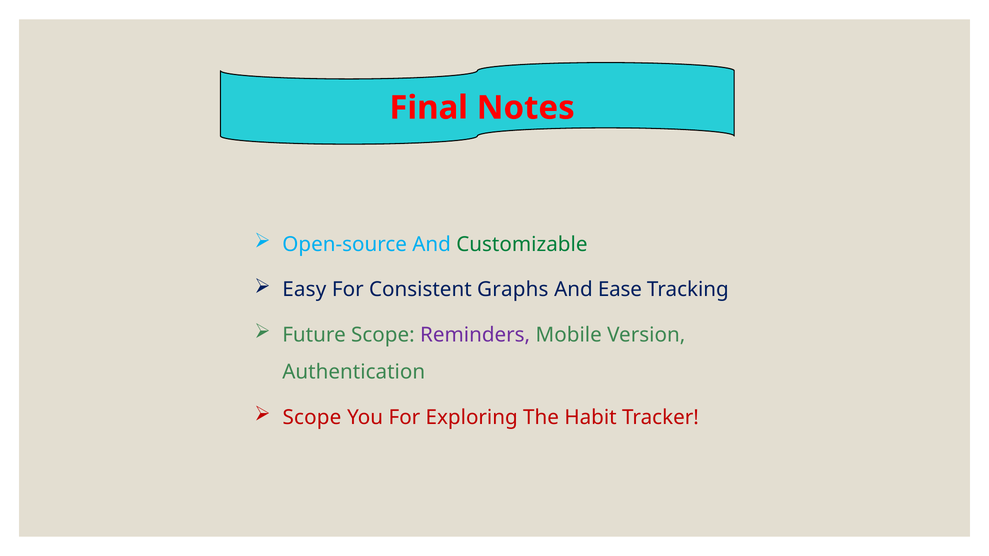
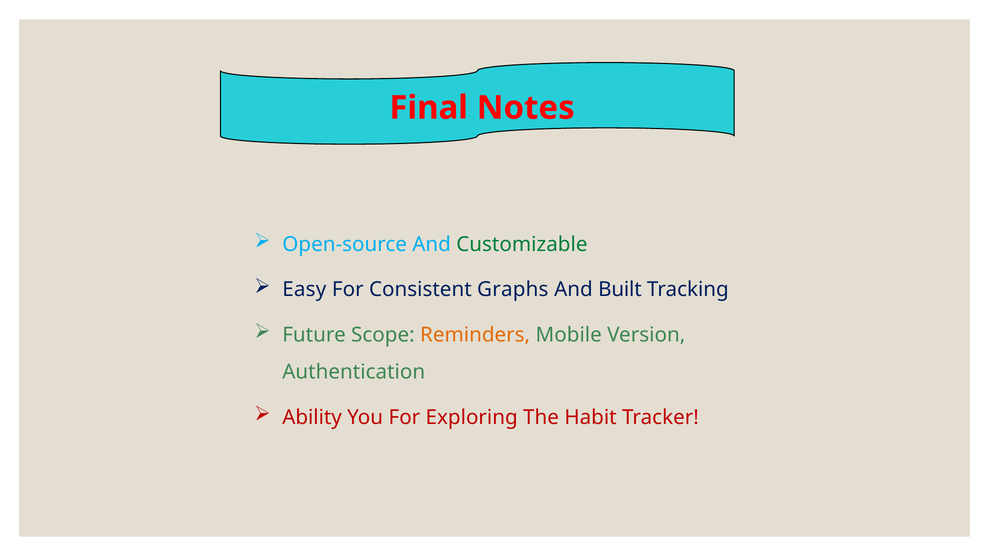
Ease: Ease -> Built
Reminders colour: purple -> orange
Scope at (312, 417): Scope -> Ability
